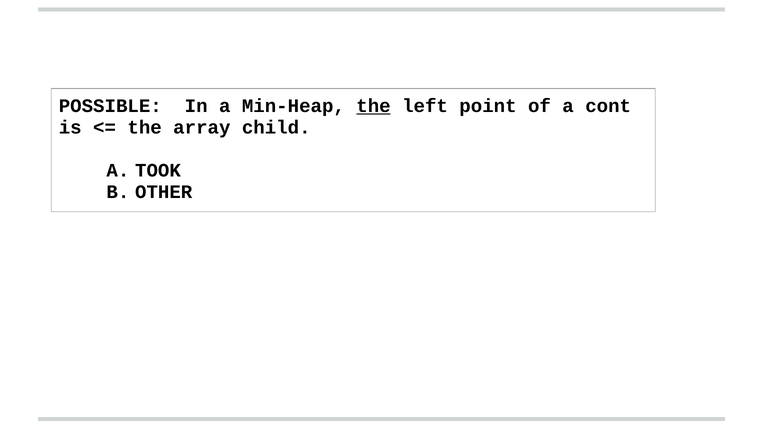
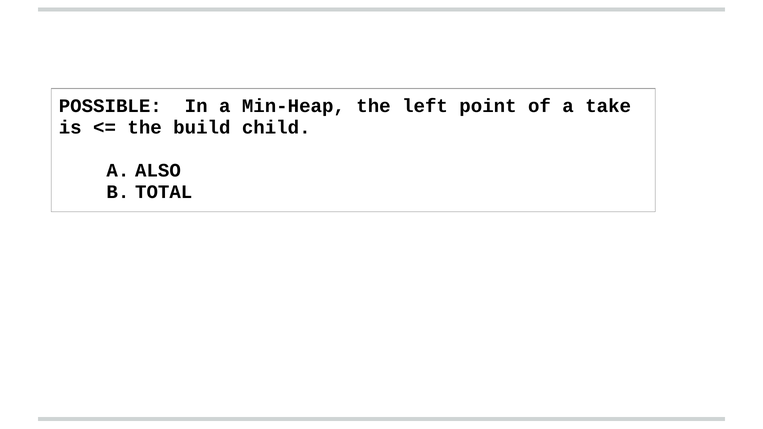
the at (374, 106) underline: present -> none
cont: cont -> take
array: array -> build
TOOK: TOOK -> ALSO
OTHER: OTHER -> TOTAL
